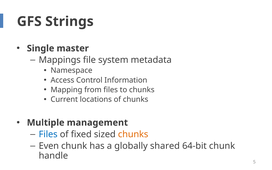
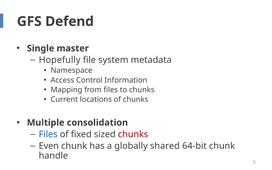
Strings: Strings -> Defend
Mappings: Mappings -> Hopefully
management: management -> consolidation
chunks at (133, 134) colour: orange -> red
